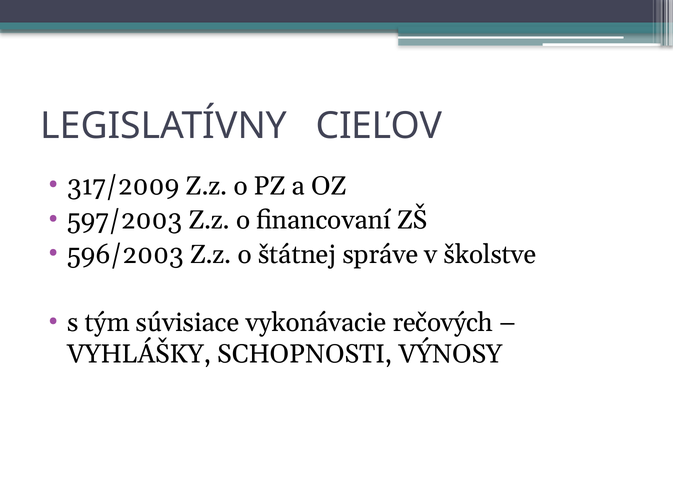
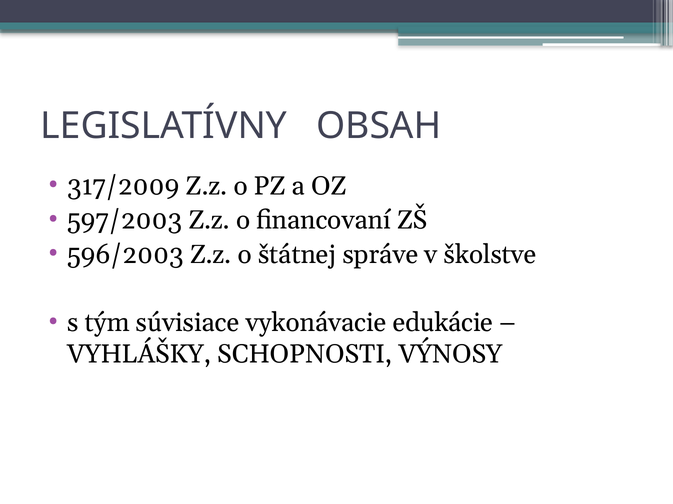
CIEĽOV: CIEĽOV -> OBSAH
rečových: rečových -> edukácie
